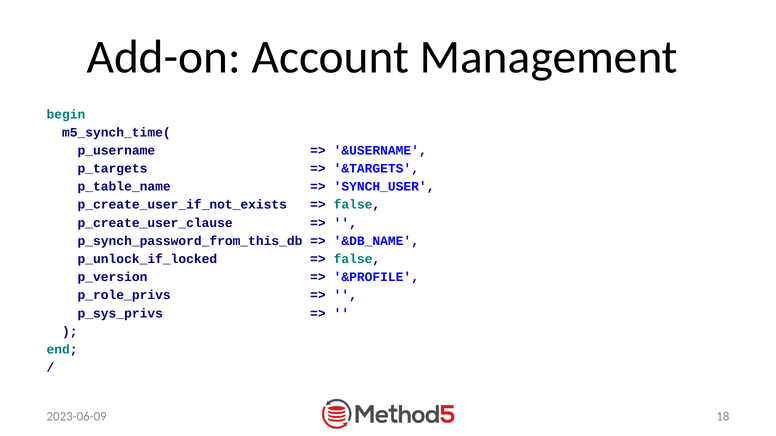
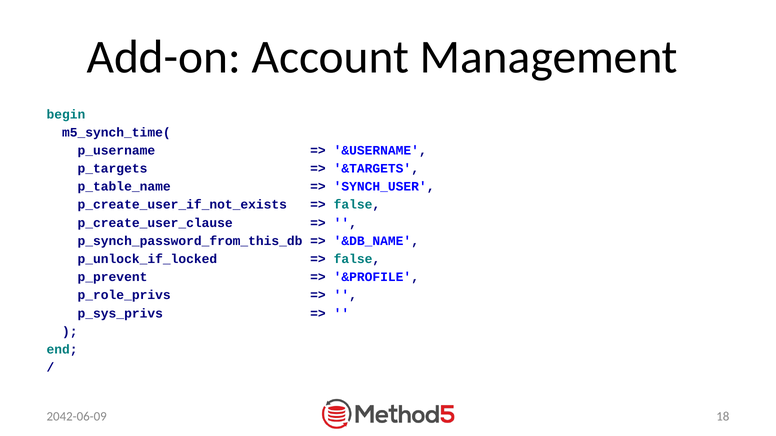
p_version: p_version -> p_prevent
2023-06-09: 2023-06-09 -> 2042-06-09
